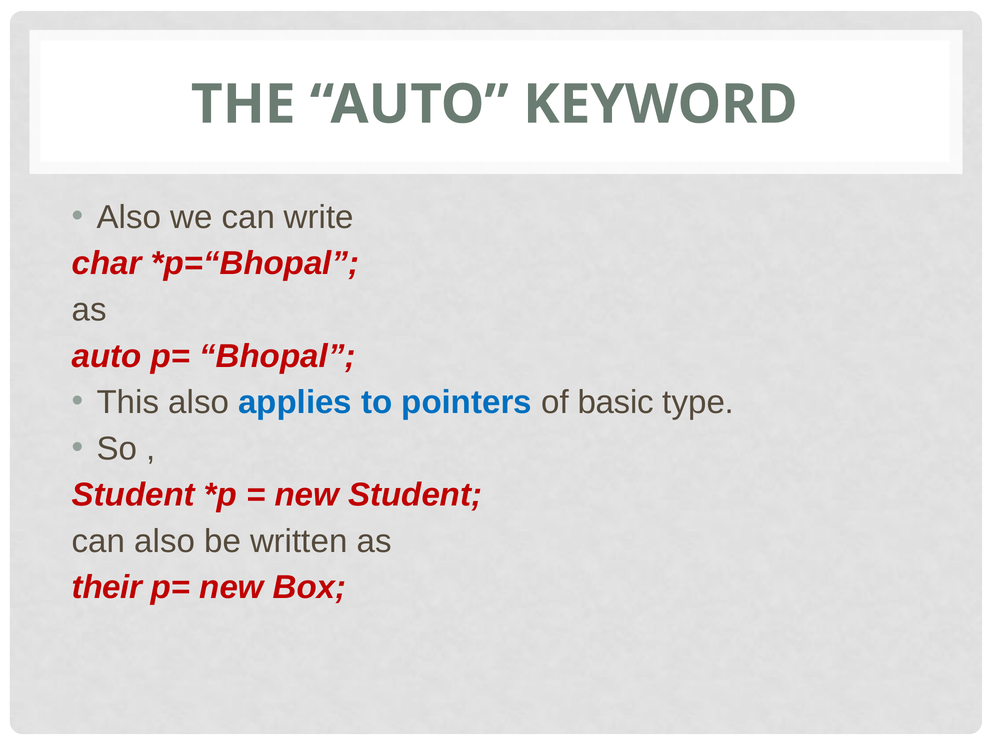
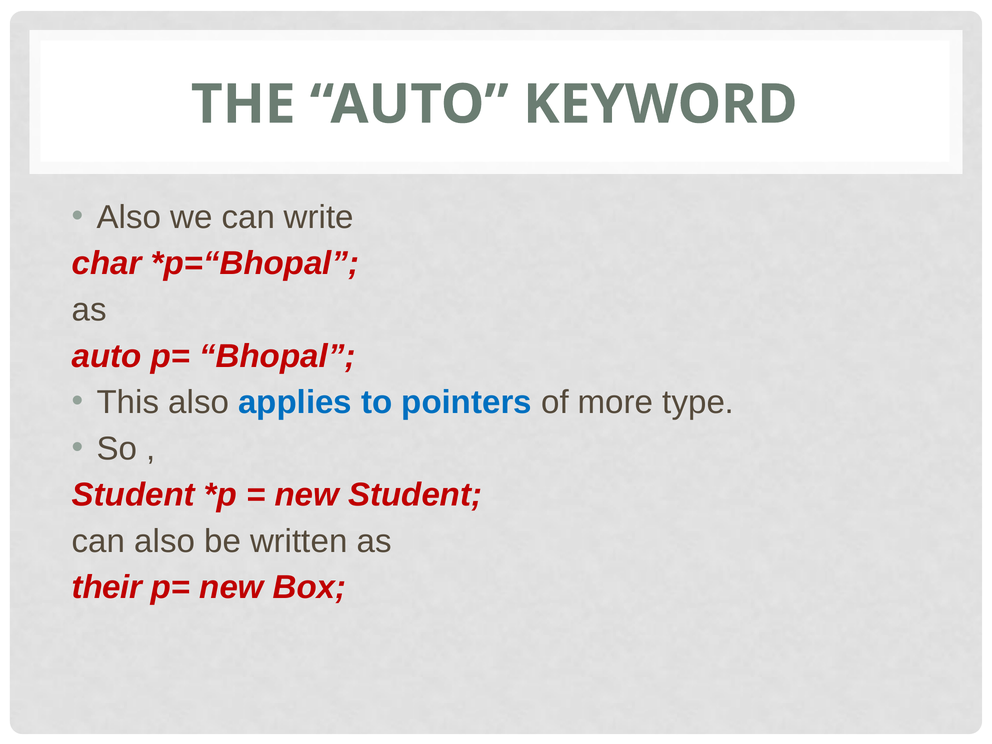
basic: basic -> more
